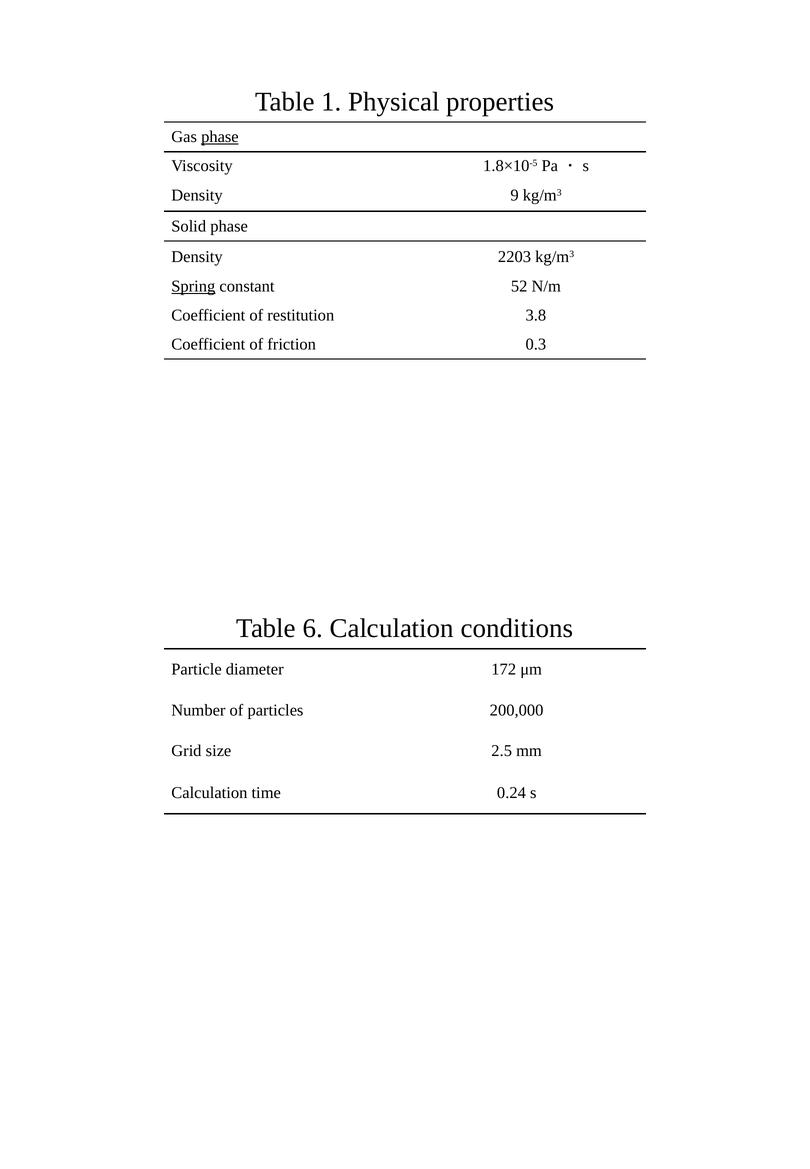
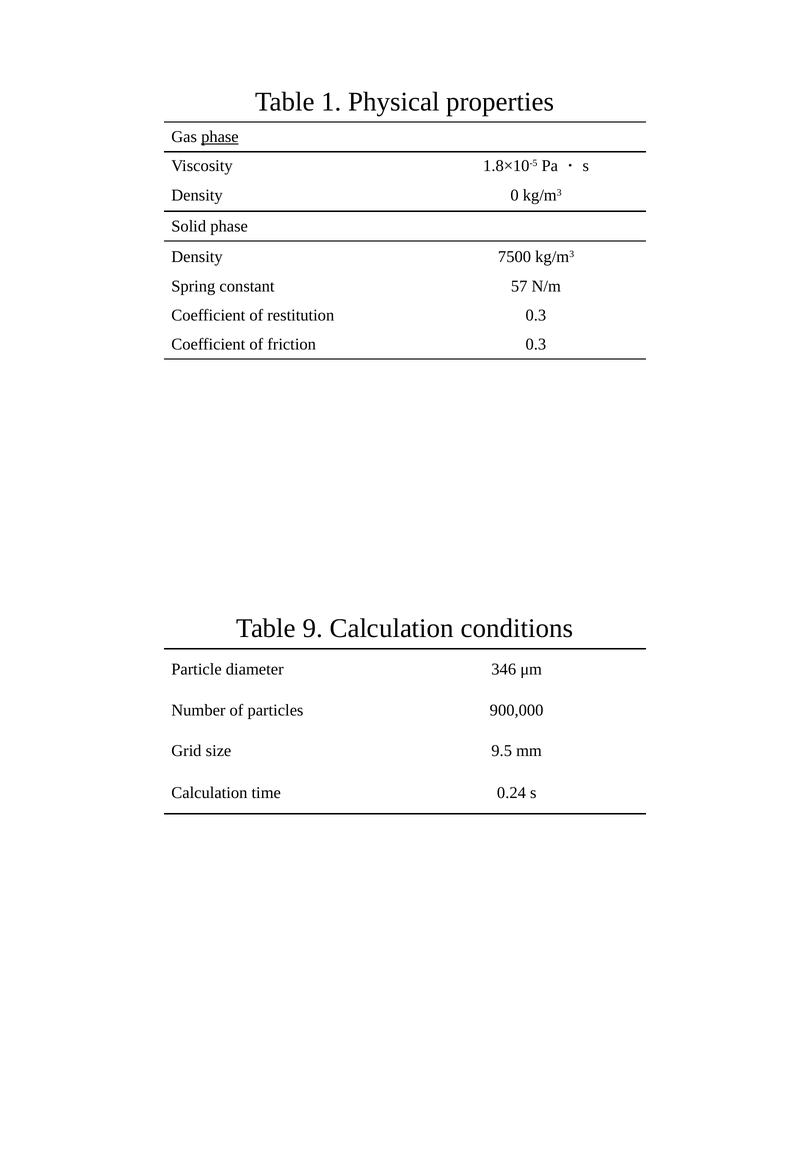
9: 9 -> 0
2203: 2203 -> 7500
Spring underline: present -> none
52: 52 -> 57
restitution 3.8: 3.8 -> 0.3
6: 6 -> 9
172: 172 -> 346
200,000: 200,000 -> 900,000
2.5: 2.5 -> 9.5
